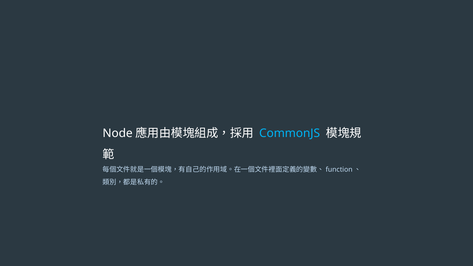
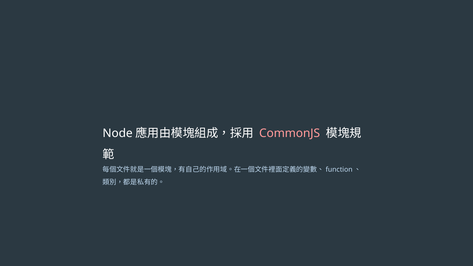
CommonJS colour: light blue -> pink
